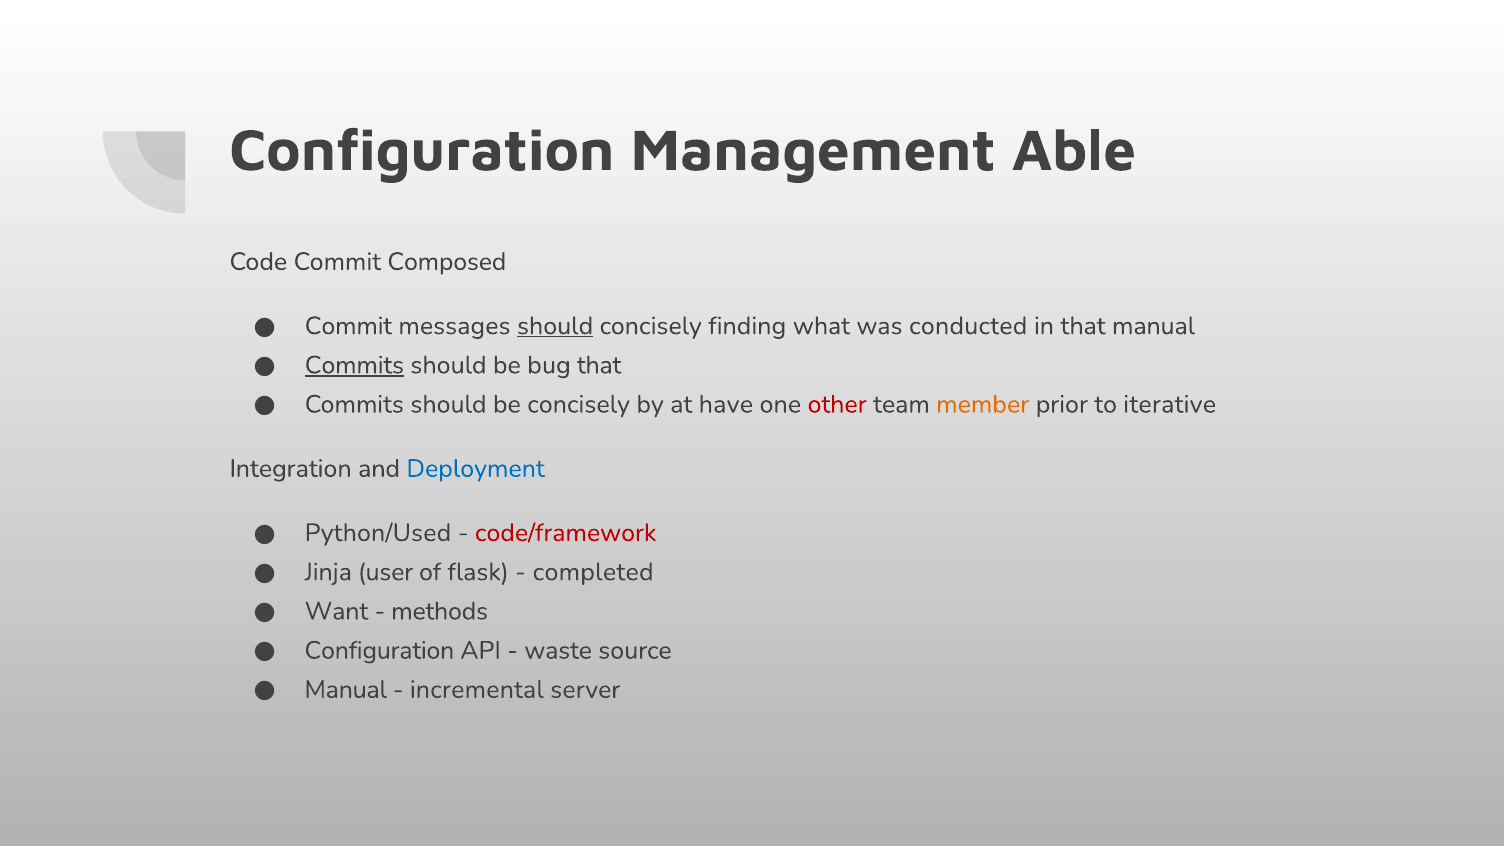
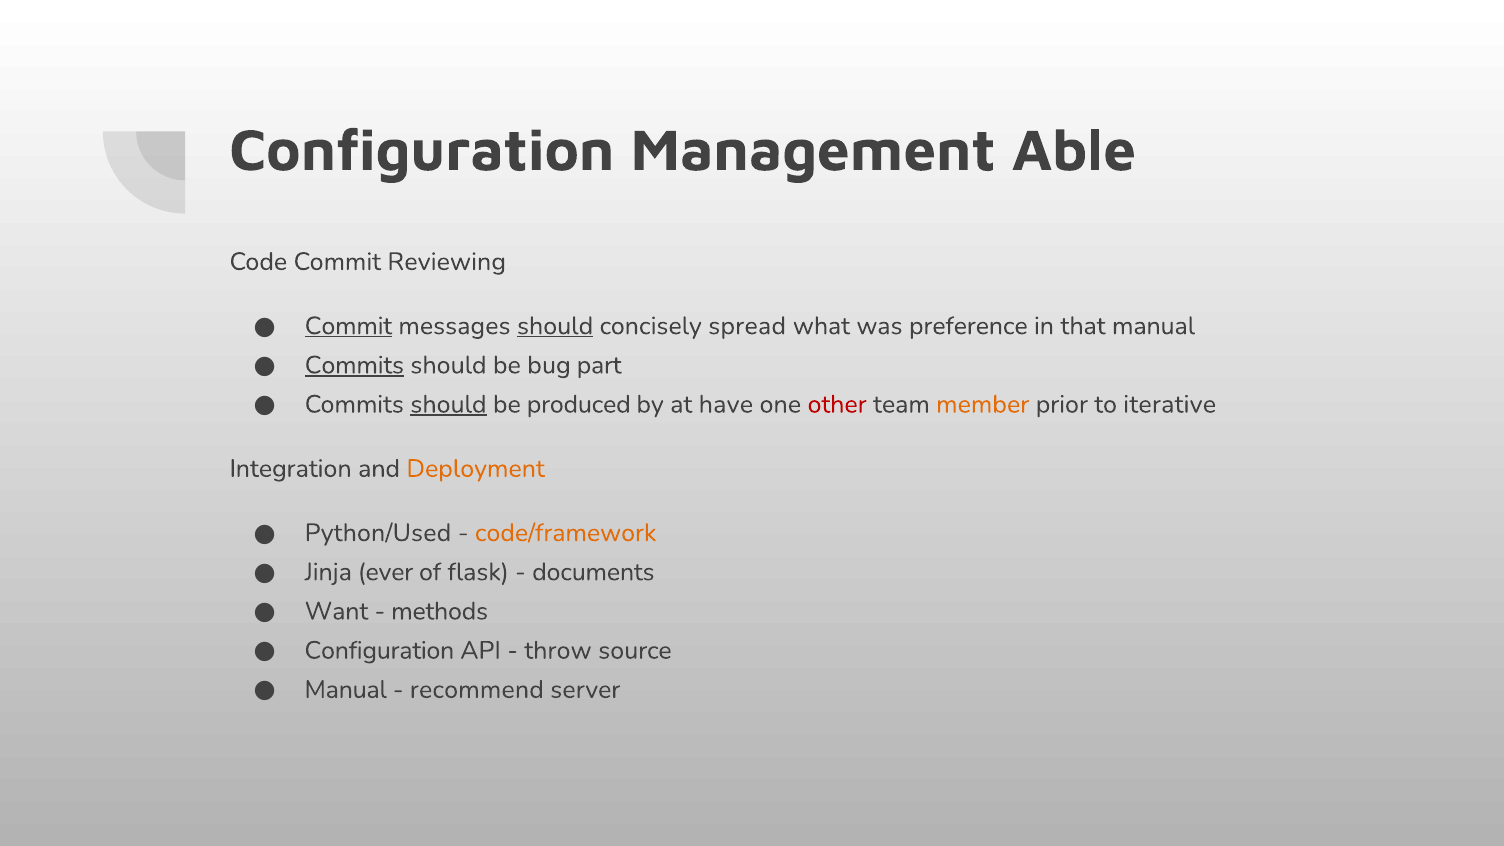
Composed: Composed -> Reviewing
Commit at (348, 326) underline: none -> present
finding: finding -> spread
conducted: conducted -> preference
bug that: that -> part
should at (448, 404) underline: none -> present
be concisely: concisely -> produced
Deployment colour: blue -> orange
code/framework colour: red -> orange
user: user -> ever
completed: completed -> documents
waste: waste -> throw
incremental: incremental -> recommend
